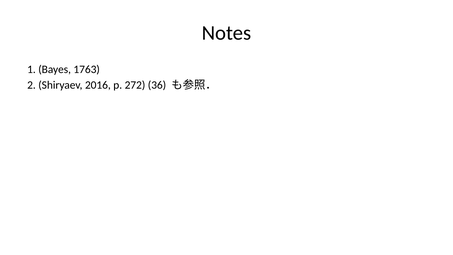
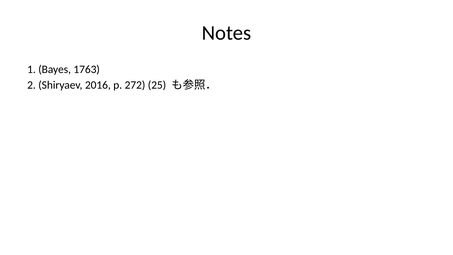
36: 36 -> 25
